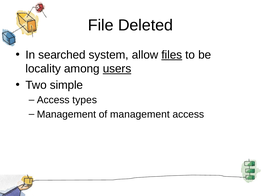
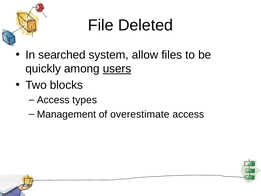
files underline: present -> none
locality: locality -> quickly
simple: simple -> blocks
of management: management -> overestimate
